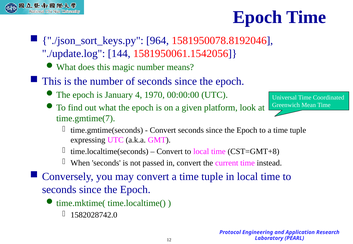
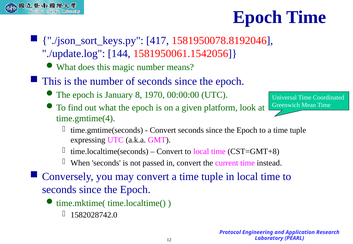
964: 964 -> 417
4: 4 -> 8
time.gmtime(7: time.gmtime(7 -> time.gmtime(4
